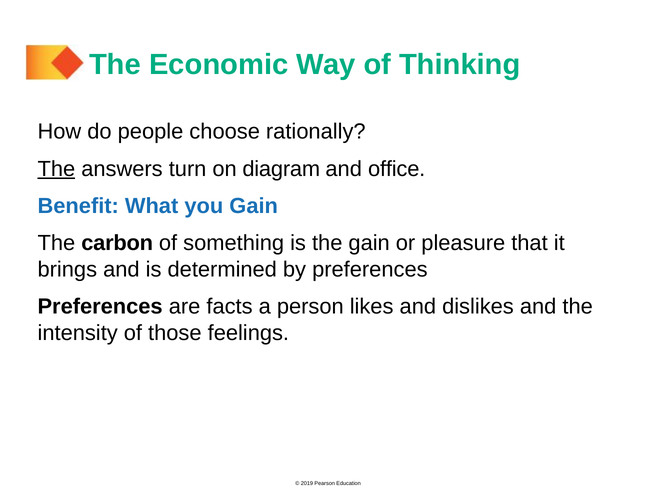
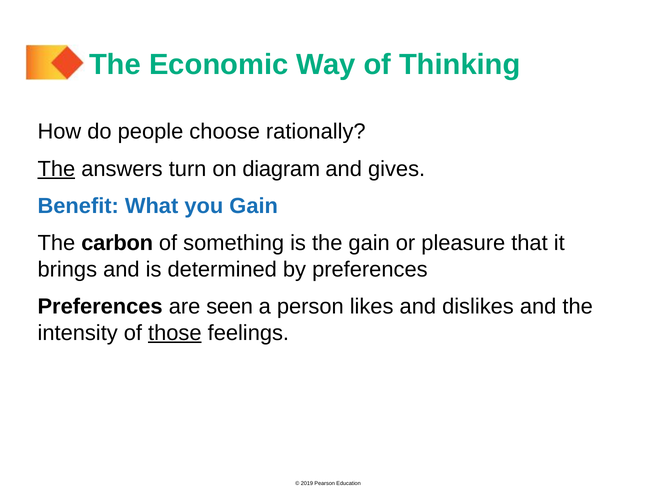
office: office -> gives
facts: facts -> seen
those underline: none -> present
